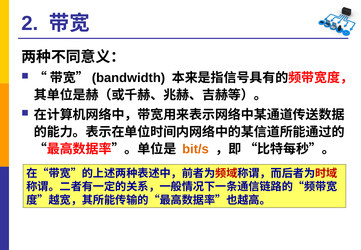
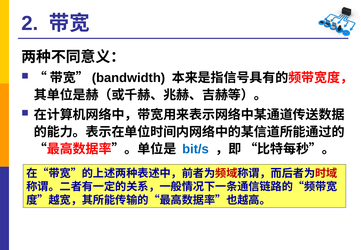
bit/s colour: orange -> blue
